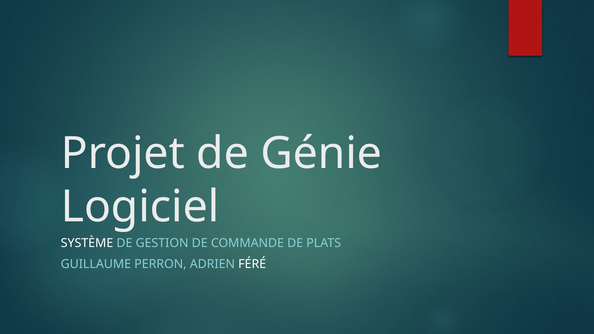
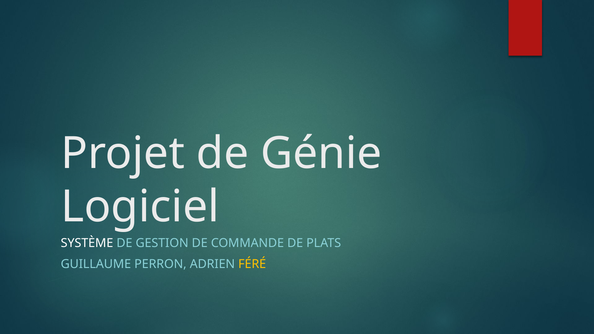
FÉRÉ colour: white -> yellow
